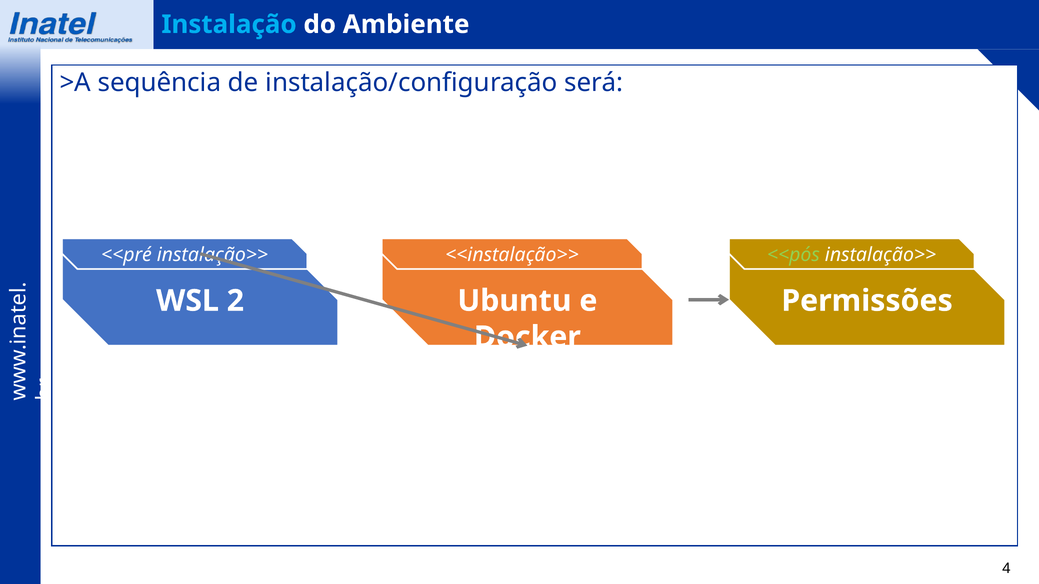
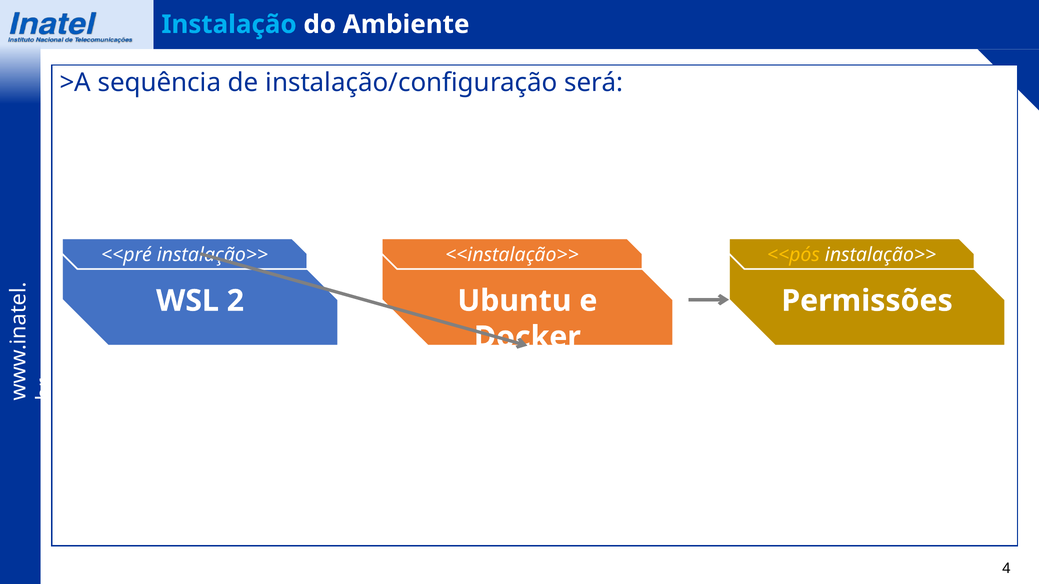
<<pós colour: light green -> yellow
